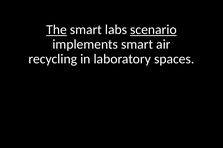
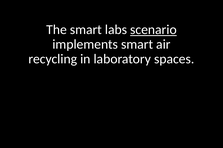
The underline: present -> none
